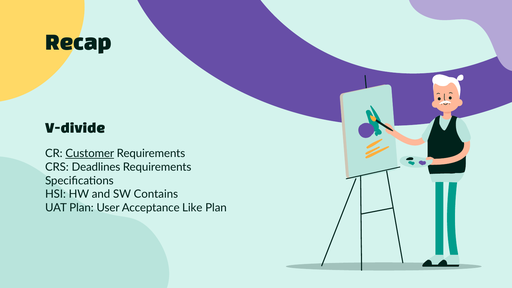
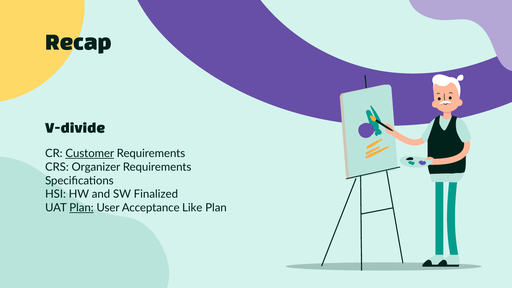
Deadlines: Deadlines -> Organizer
Contains: Contains -> Finalized
Plan at (81, 208) underline: none -> present
